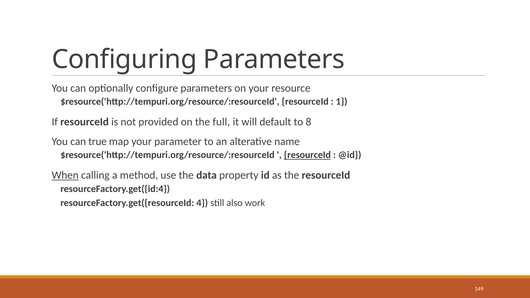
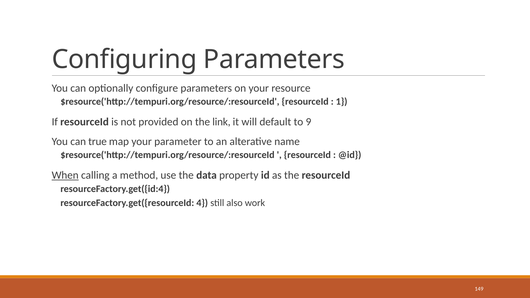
full: full -> link
8: 8 -> 9
resourceId at (307, 155) underline: present -> none
